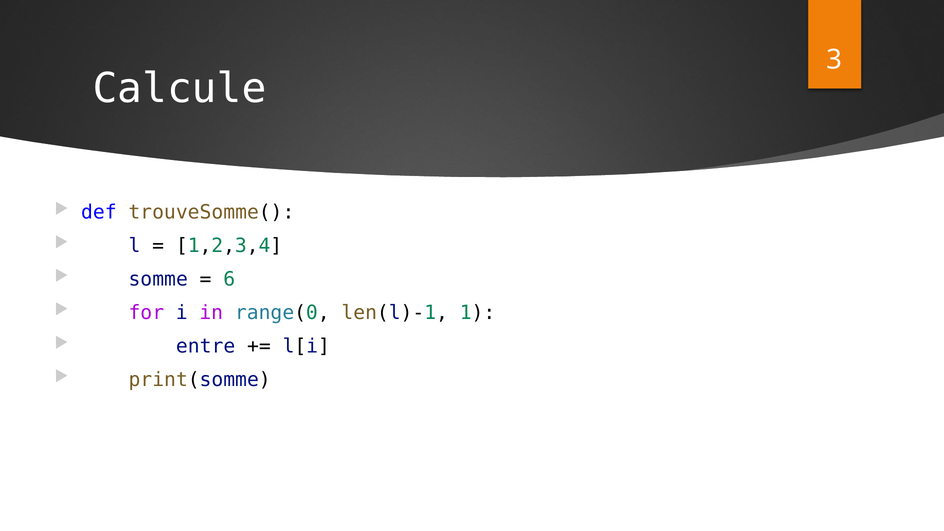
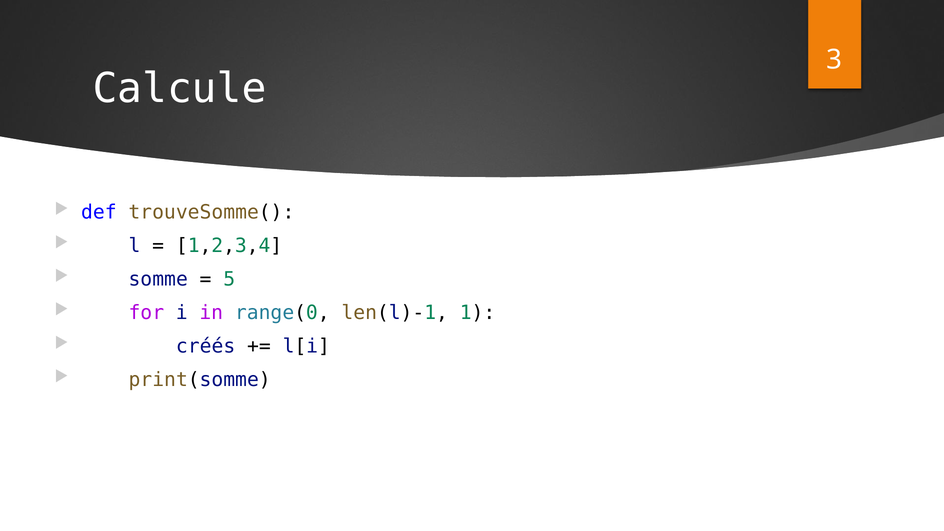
6: 6 -> 5
entre: entre -> créés
